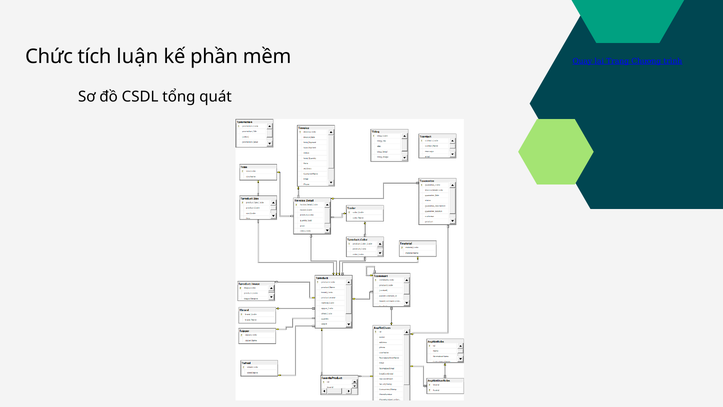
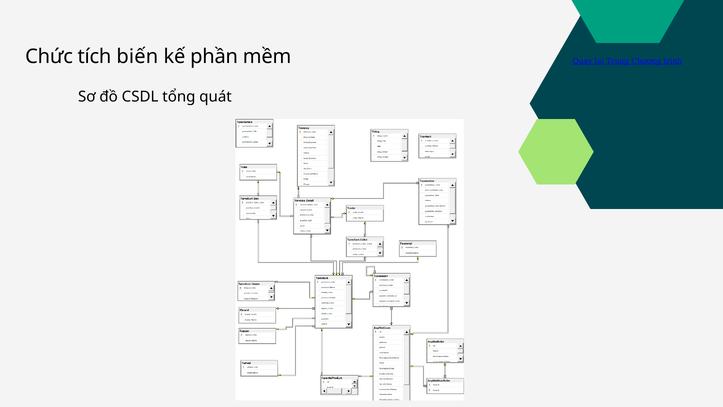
luận: luận -> biến
